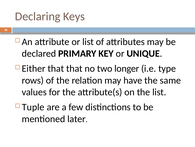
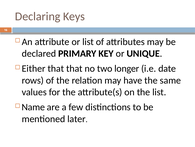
type: type -> date
Tuple: Tuple -> Name
